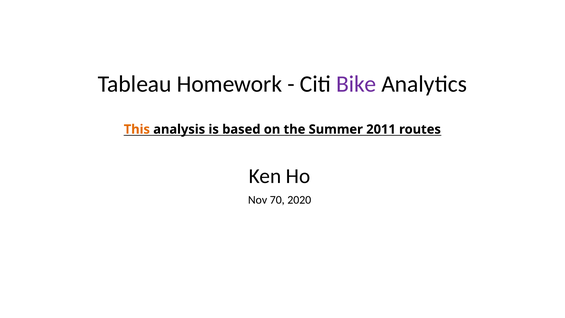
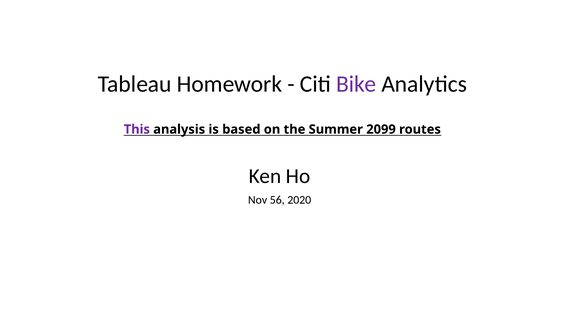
This colour: orange -> purple
2011: 2011 -> 2099
70: 70 -> 56
